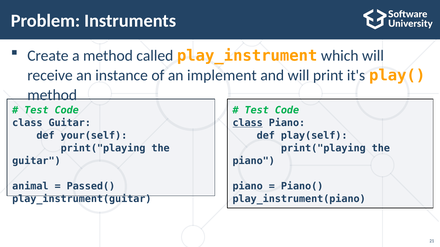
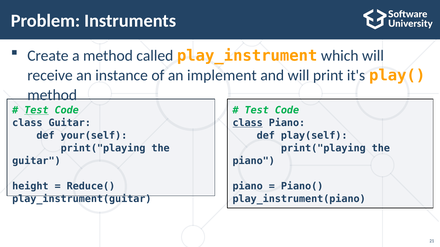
Test at (36, 110) underline: none -> present
animal: animal -> height
Passed(: Passed( -> Reduce(
